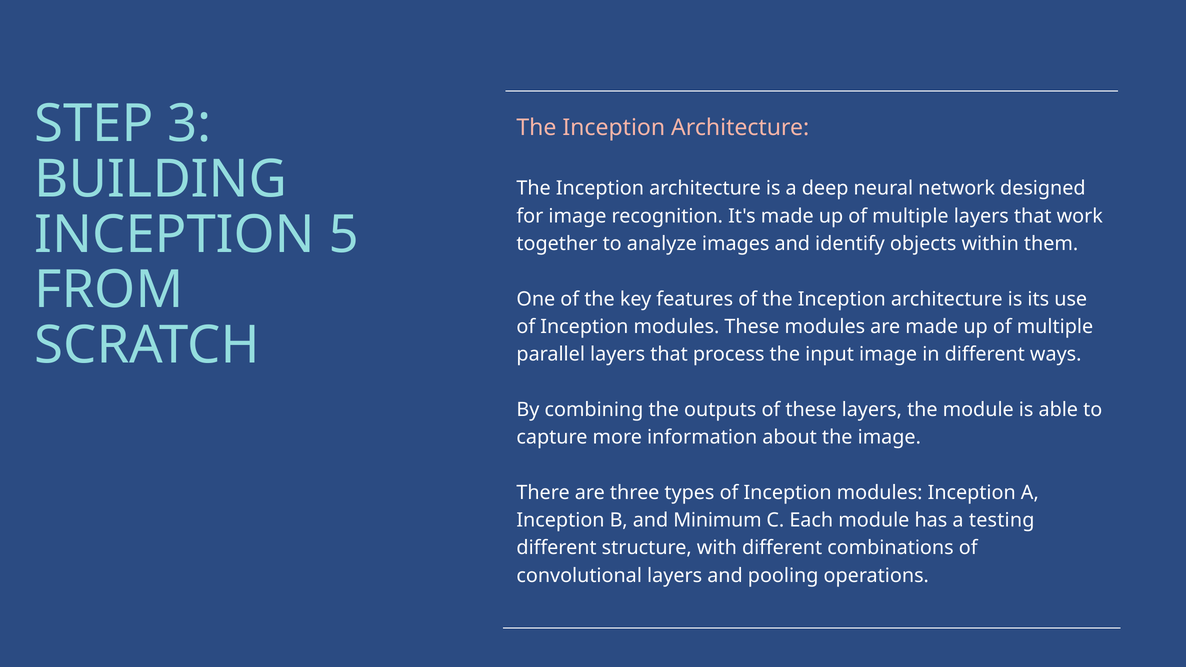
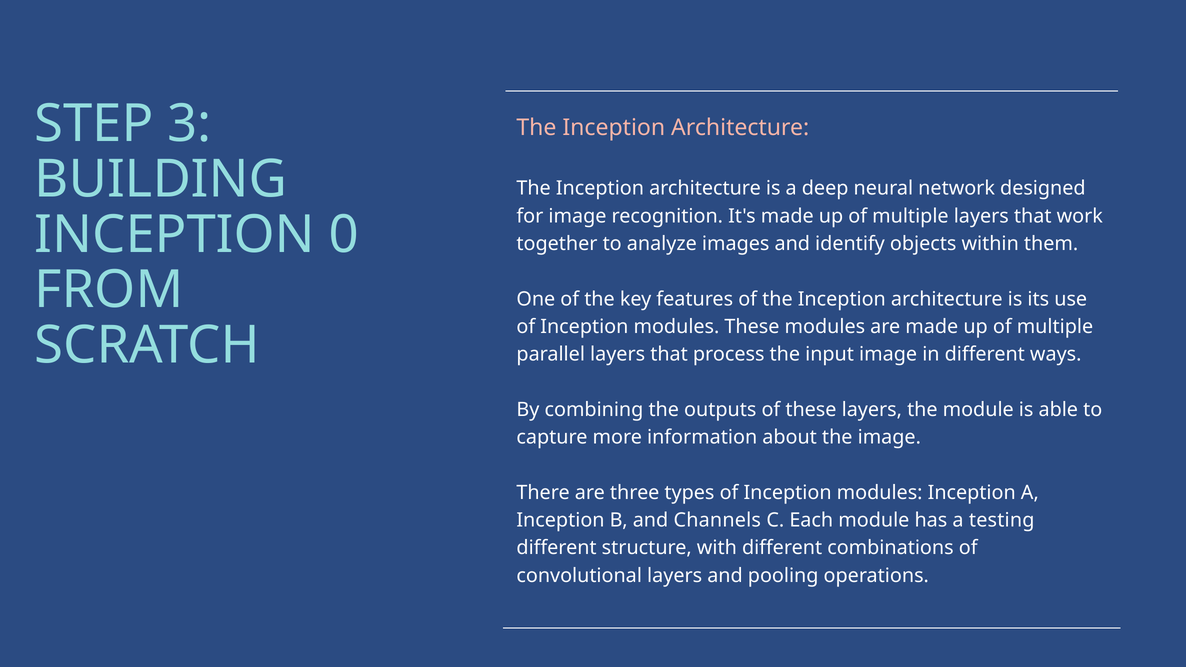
5: 5 -> 0
Minimum: Minimum -> Channels
